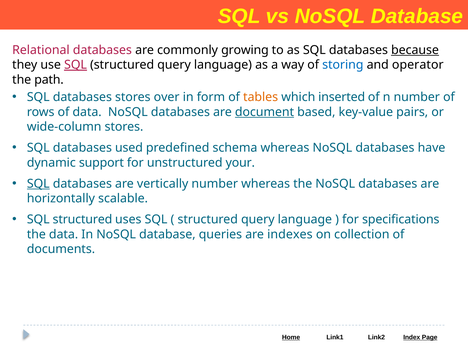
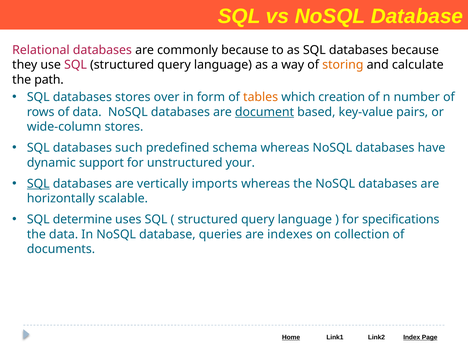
commonly growing: growing -> because
because at (415, 50) underline: present -> none
SQL at (76, 65) underline: present -> none
storing colour: blue -> orange
operator: operator -> calculate
inserted: inserted -> creation
used: used -> such
vertically number: number -> imports
structured at (82, 220): structured -> determine
